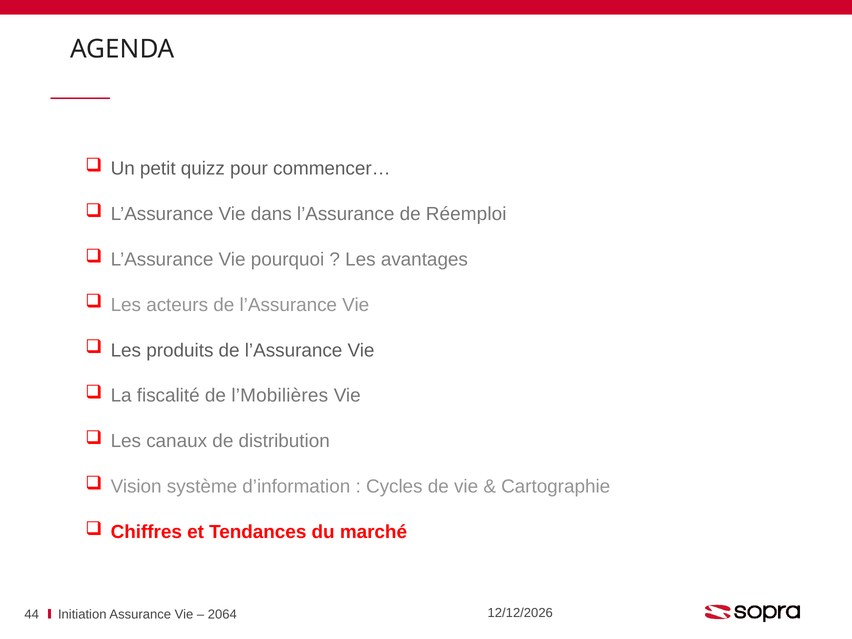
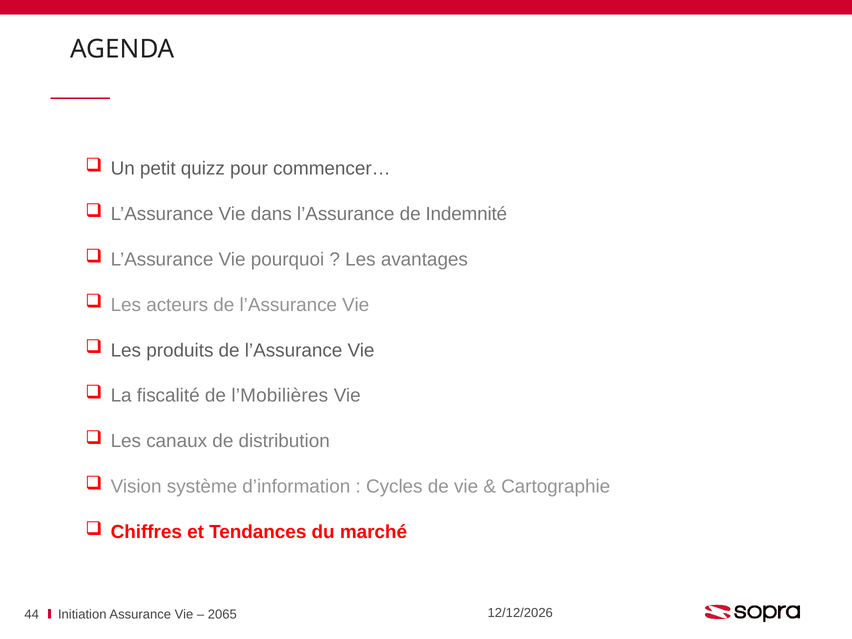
Réemploi: Réemploi -> Indemnité
2064: 2064 -> 2065
